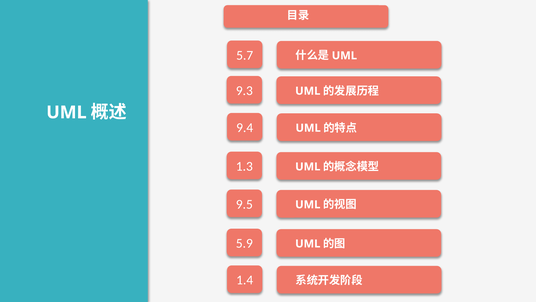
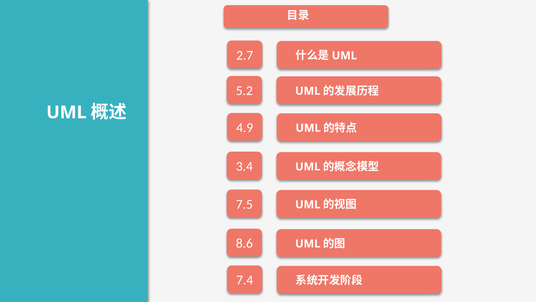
5.7: 5.7 -> 2.7
9.3: 9.3 -> 5.2
9.4: 9.4 -> 4.9
1.3: 1.3 -> 3.4
9.5: 9.5 -> 7.5
5.9: 5.9 -> 8.6
1.4: 1.4 -> 7.4
